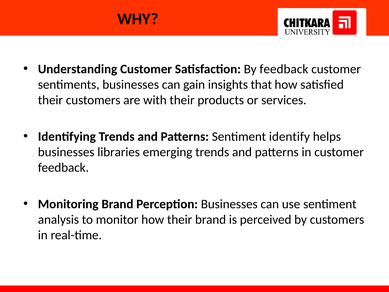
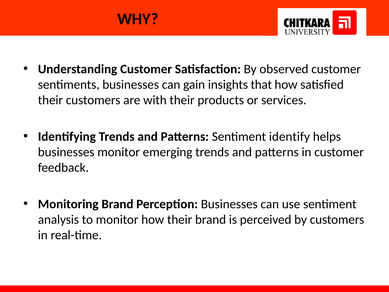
By feedback: feedback -> observed
businesses libraries: libraries -> monitor
